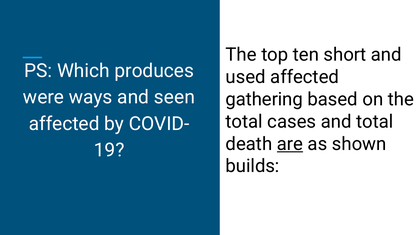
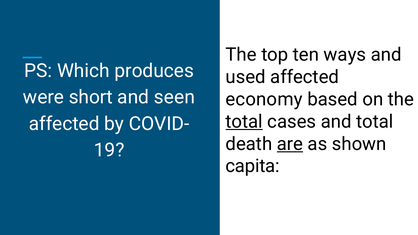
short: short -> ways
ways: ways -> short
gathering: gathering -> economy
total at (244, 122) underline: none -> present
builds: builds -> capita
